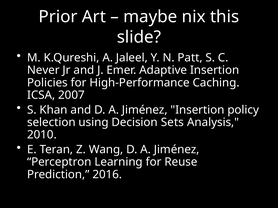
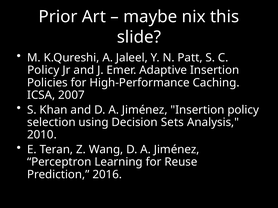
Never at (43, 70): Never -> Policy
